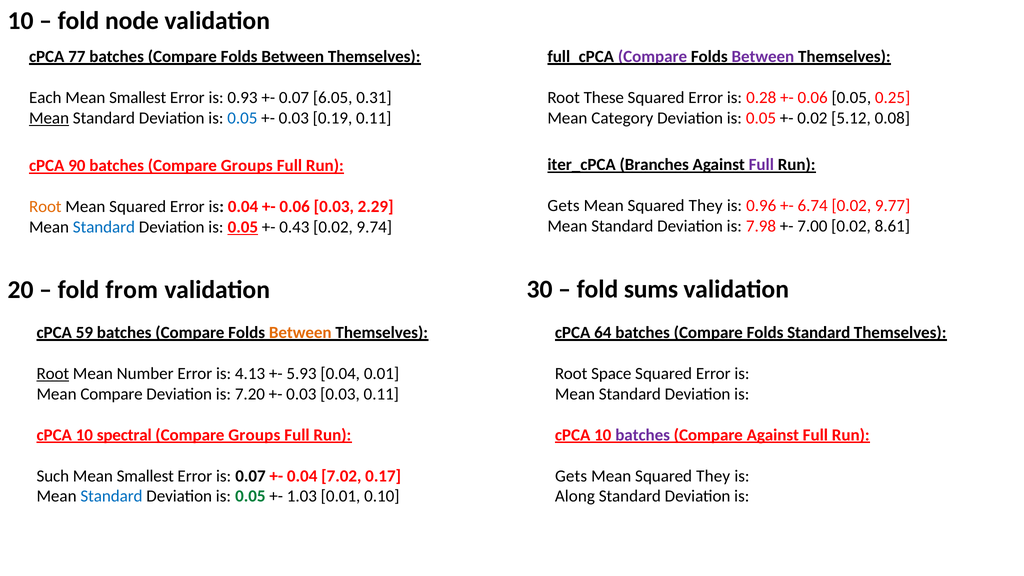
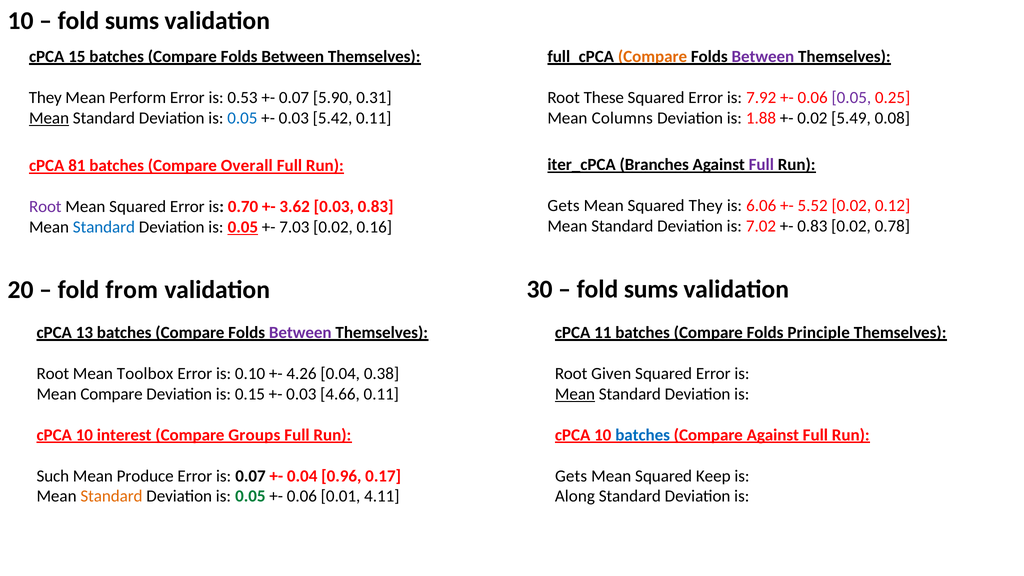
node at (132, 21): node -> sums
77: 77 -> 15
Compare at (653, 57) colour: purple -> orange
Each at (45, 97): Each -> They
Smallest at (138, 97): Smallest -> Perform
0.93: 0.93 -> 0.53
6.05: 6.05 -> 5.90
0.28: 0.28 -> 7.92
0.05 at (851, 97) colour: black -> purple
0.19: 0.19 -> 5.42
Category: Category -> Columns
0.05 at (761, 118): 0.05 -> 1.88
5.12: 5.12 -> 5.49
90: 90 -> 81
batches Compare Groups: Groups -> Overall
0.96: 0.96 -> 6.06
6.74: 6.74 -> 5.52
9.77: 9.77 -> 0.12
Root at (45, 207) colour: orange -> purple
is 0.04: 0.04 -> 0.70
0.06 at (295, 207): 0.06 -> 3.62
0.03 2.29: 2.29 -> 0.83
7.98: 7.98 -> 7.02
7.00 at (812, 226): 7.00 -> 0.83
8.61: 8.61 -> 0.78
0.43: 0.43 -> 7.03
9.74: 9.74 -> 0.16
59: 59 -> 13
Between at (300, 333) colour: orange -> purple
64: 64 -> 11
Folds Standard: Standard -> Principle
Root at (53, 374) underline: present -> none
Number: Number -> Toolbox
4.13: 4.13 -> 0.10
5.93: 5.93 -> 4.26
0.04 0.01: 0.01 -> 0.38
Space: Space -> Given
7.20: 7.20 -> 0.15
0.03 0.03: 0.03 -> 4.66
Mean at (575, 394) underline: none -> present
spectral: spectral -> interest
batches at (643, 435) colour: purple -> blue
Smallest at (145, 476): Smallest -> Produce
7.02: 7.02 -> 0.96
They at (713, 476): They -> Keep
Standard at (111, 496) colour: blue -> orange
1.03 at (302, 496): 1.03 -> 0.06
0.10: 0.10 -> 4.11
